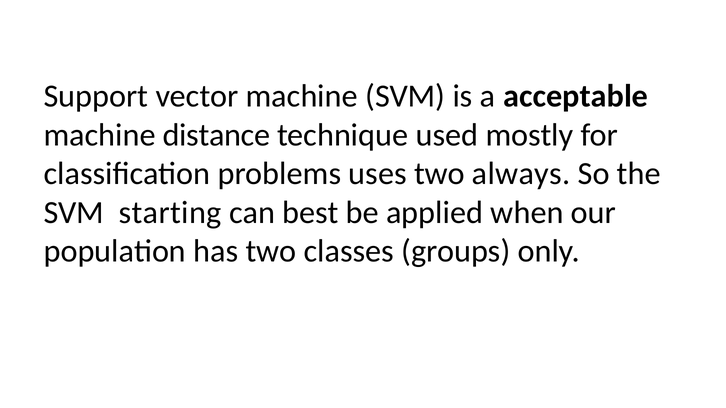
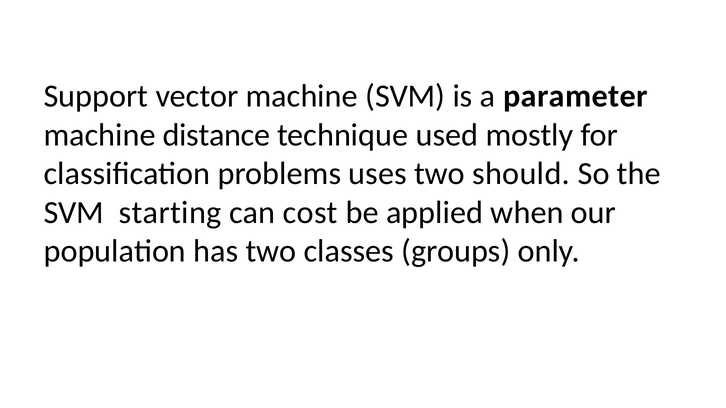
acceptable: acceptable -> parameter
always: always -> should
best: best -> cost
